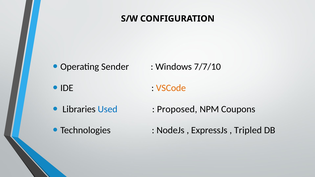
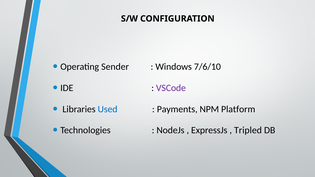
7/7/10: 7/7/10 -> 7/6/10
VSCode colour: orange -> purple
Proposed: Proposed -> Payments
Coupons: Coupons -> Platform
